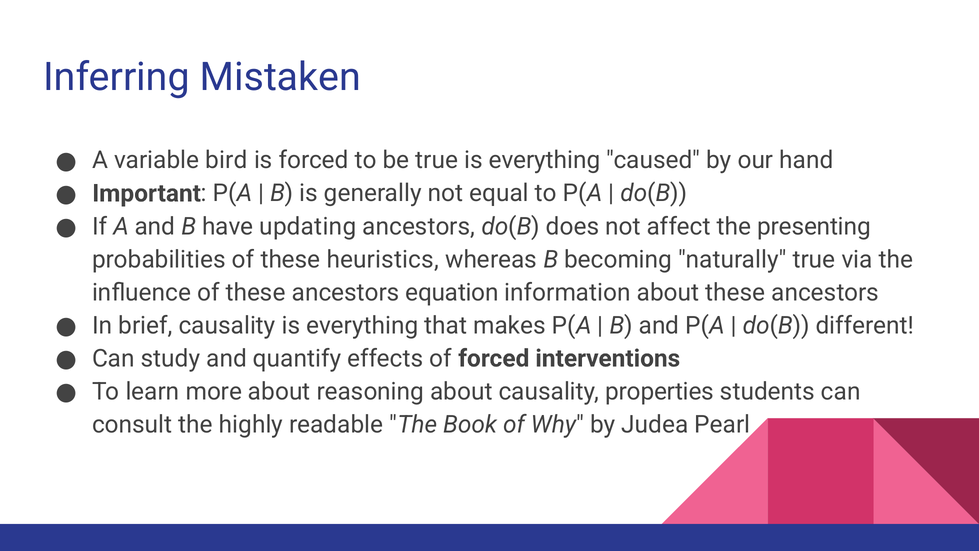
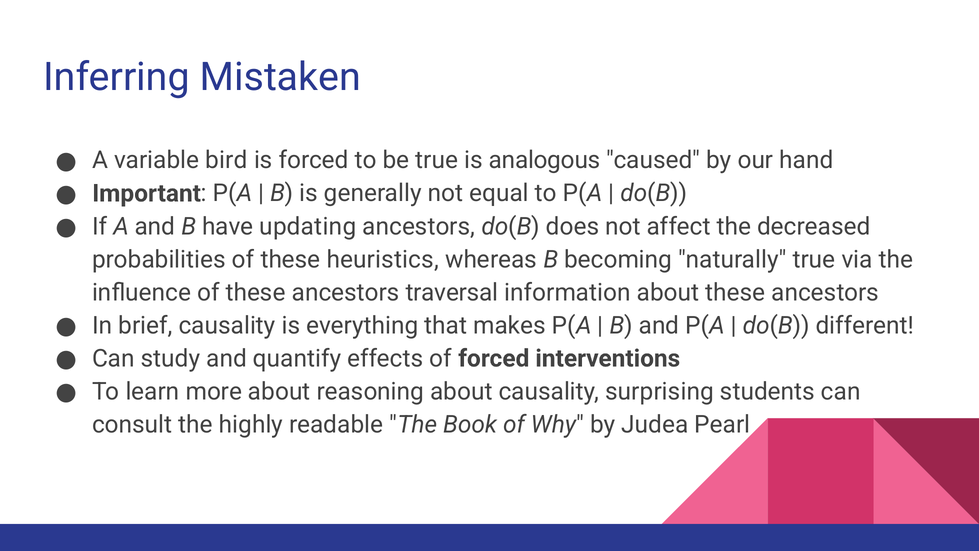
true is everything: everything -> analogous
presenting: presenting -> decreased
equation: equation -> traversal
properties: properties -> surprising
